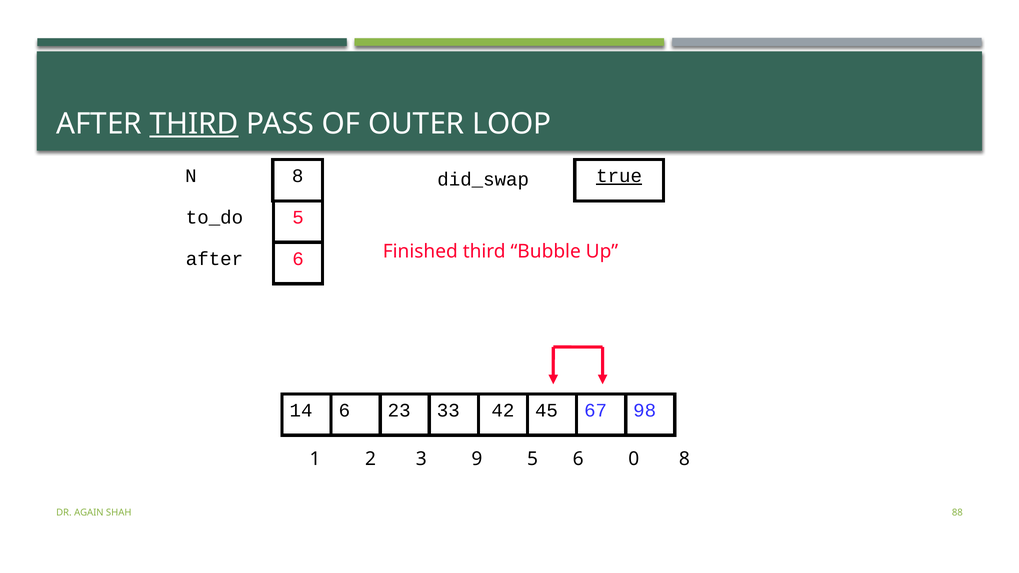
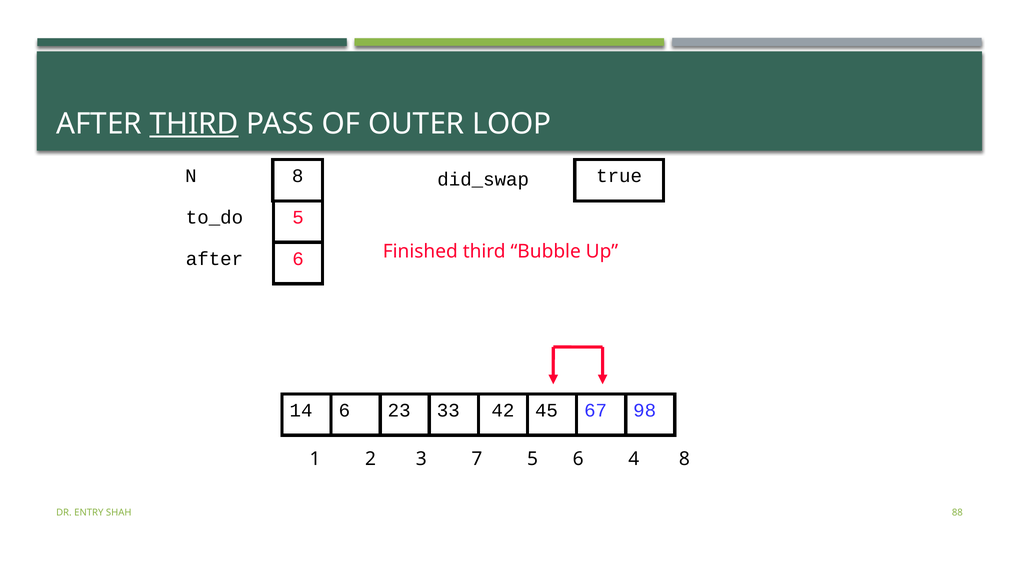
true underline: present -> none
9: 9 -> 7
0: 0 -> 4
AGAIN: AGAIN -> ENTRY
